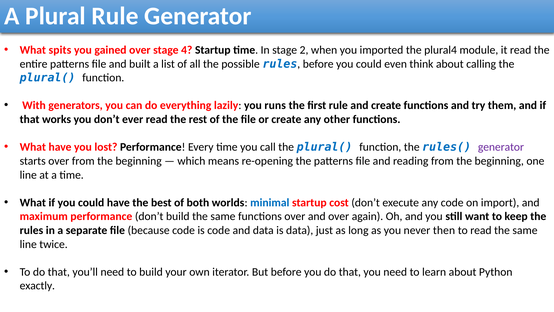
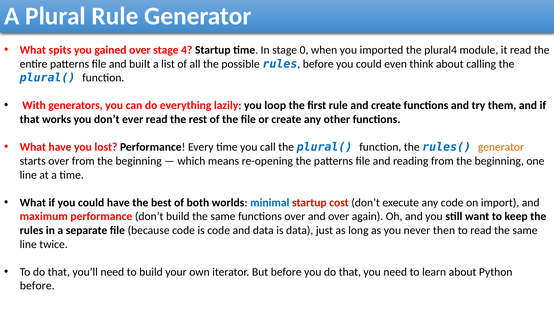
2: 2 -> 0
runs: runs -> loop
generator at (501, 147) colour: purple -> orange
exactly at (37, 285): exactly -> before
